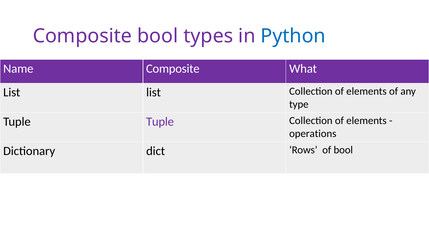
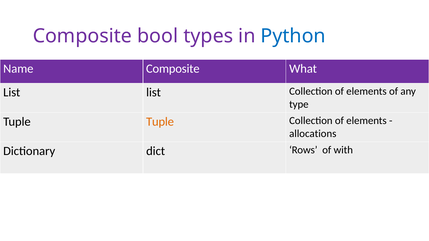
Tuple at (160, 122) colour: purple -> orange
operations: operations -> allocations
of bool: bool -> with
